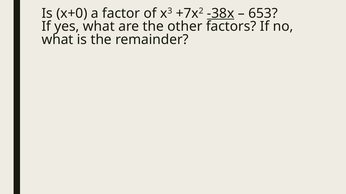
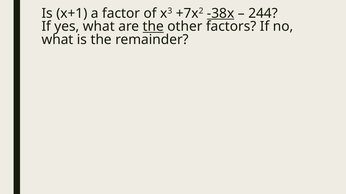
x+0: x+0 -> x+1
653: 653 -> 244
the at (153, 27) underline: none -> present
